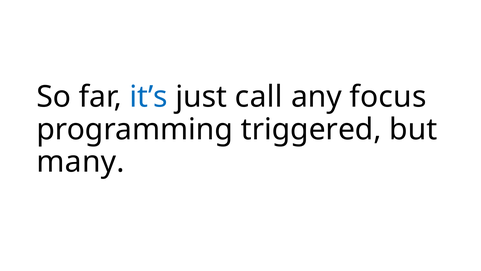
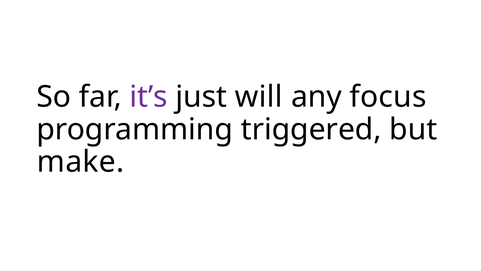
it’s colour: blue -> purple
call: call -> will
many: many -> make
